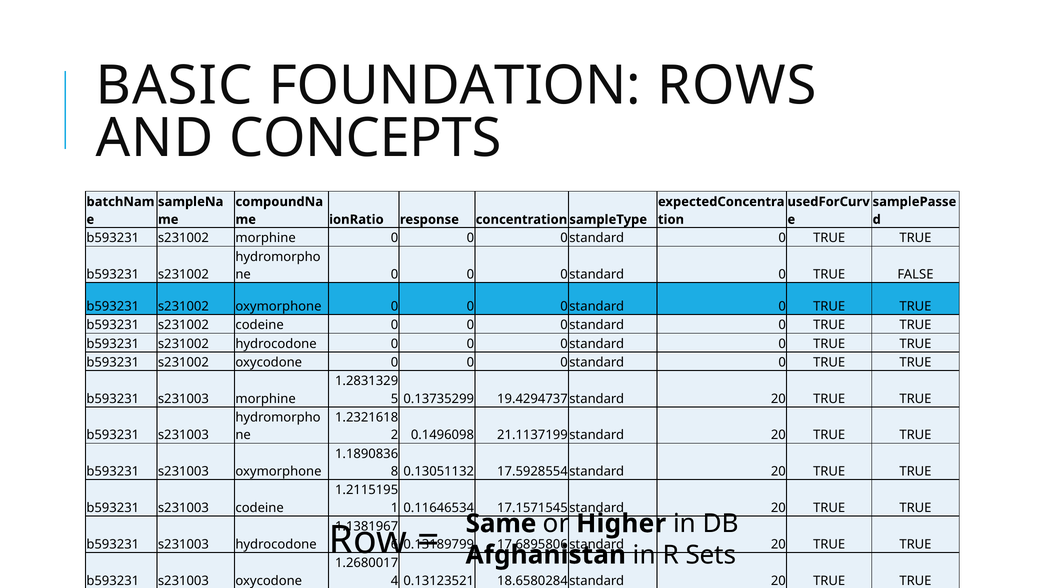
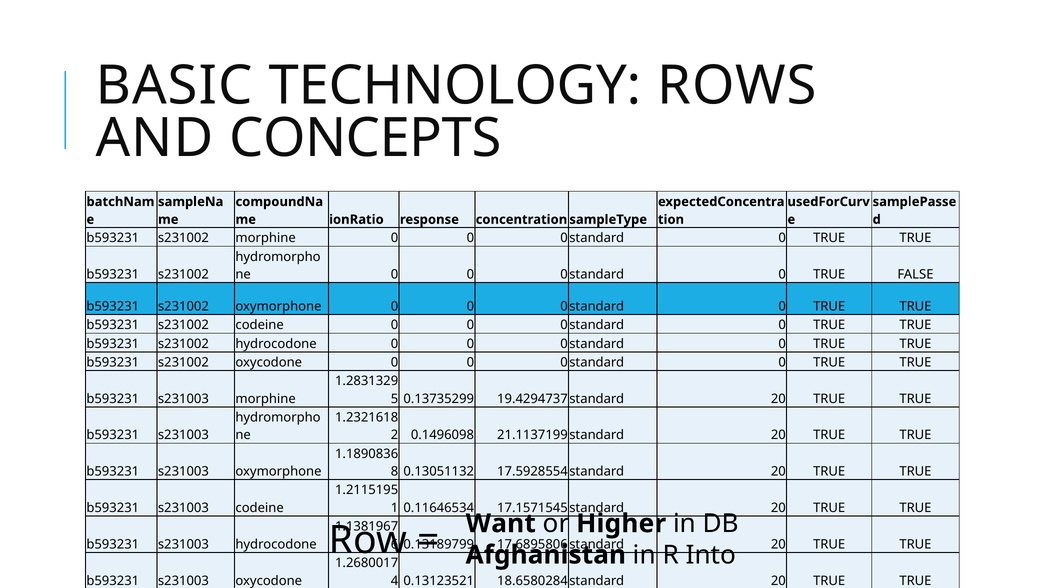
FOUNDATION: FOUNDATION -> TECHNOLOGY
Same: Same -> Want
Sets: Sets -> Into
